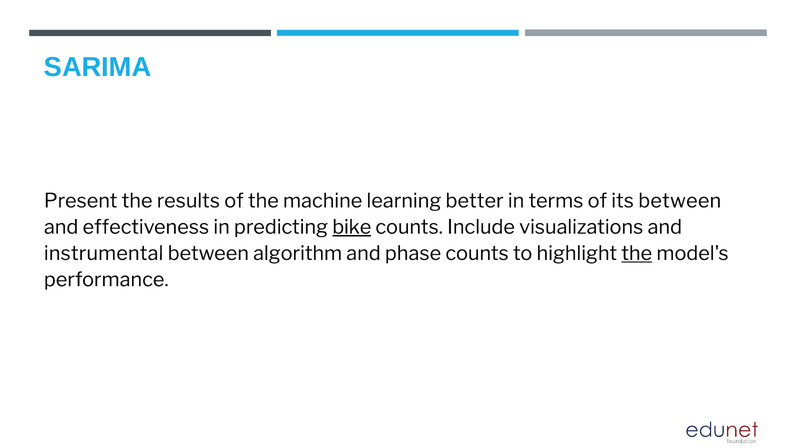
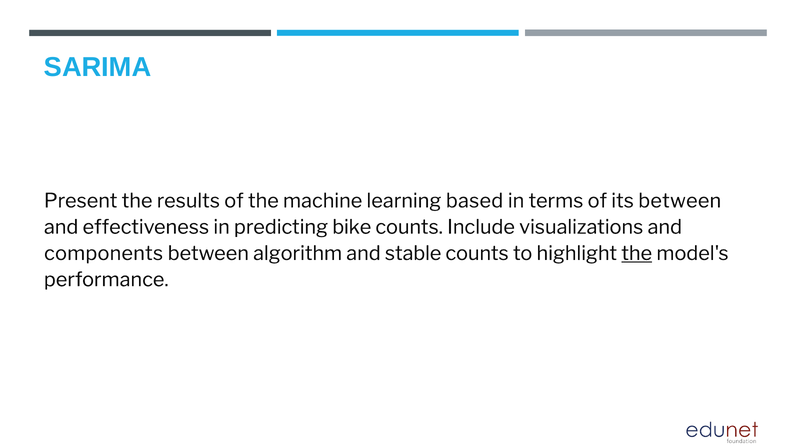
better: better -> based
bike underline: present -> none
instrumental: instrumental -> components
phase: phase -> stable
